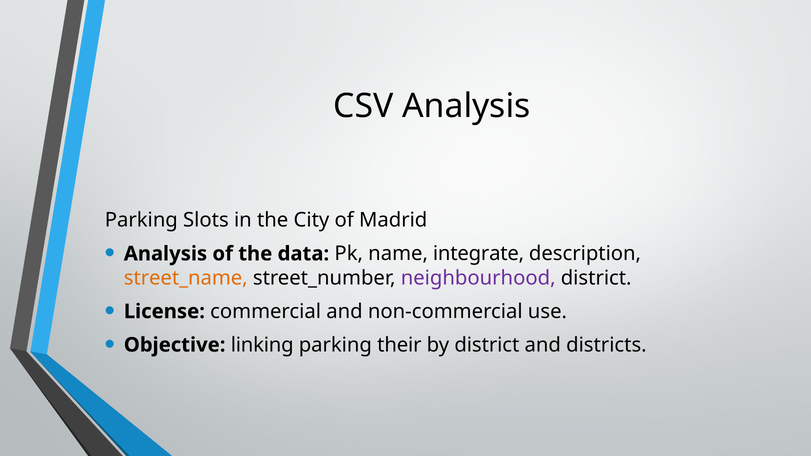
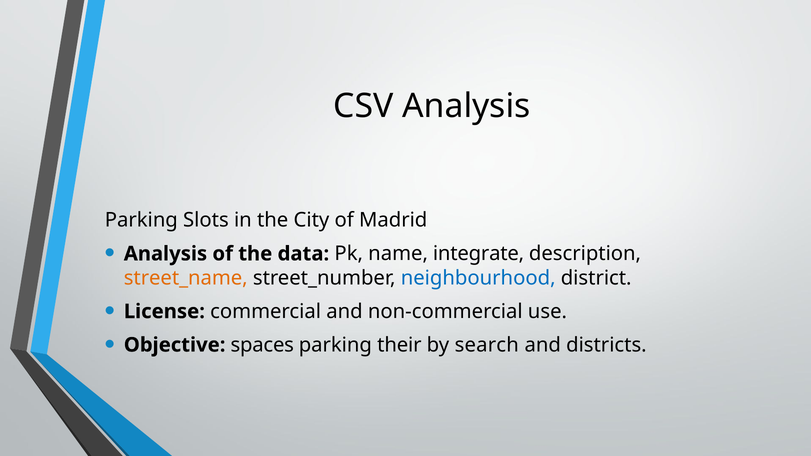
neighbourhood colour: purple -> blue
linking: linking -> spaces
by district: district -> search
